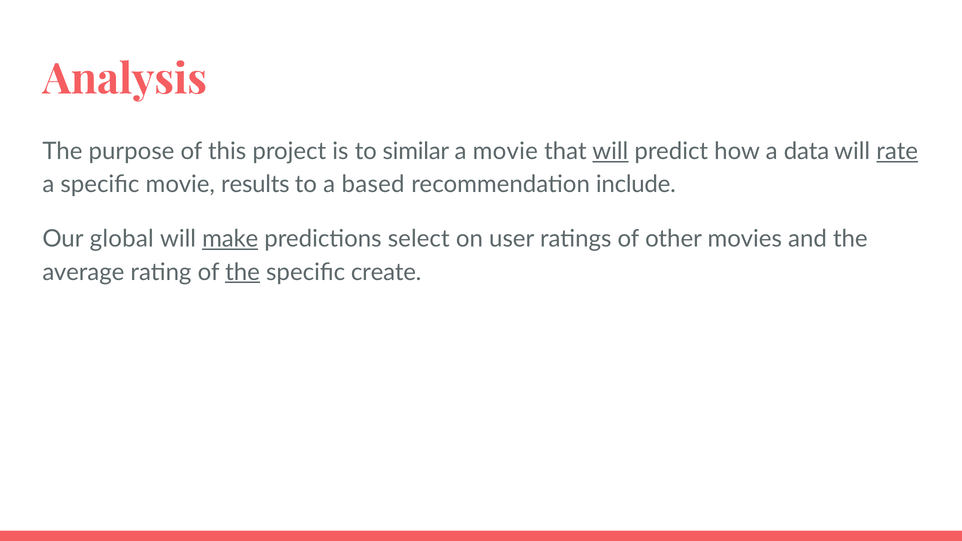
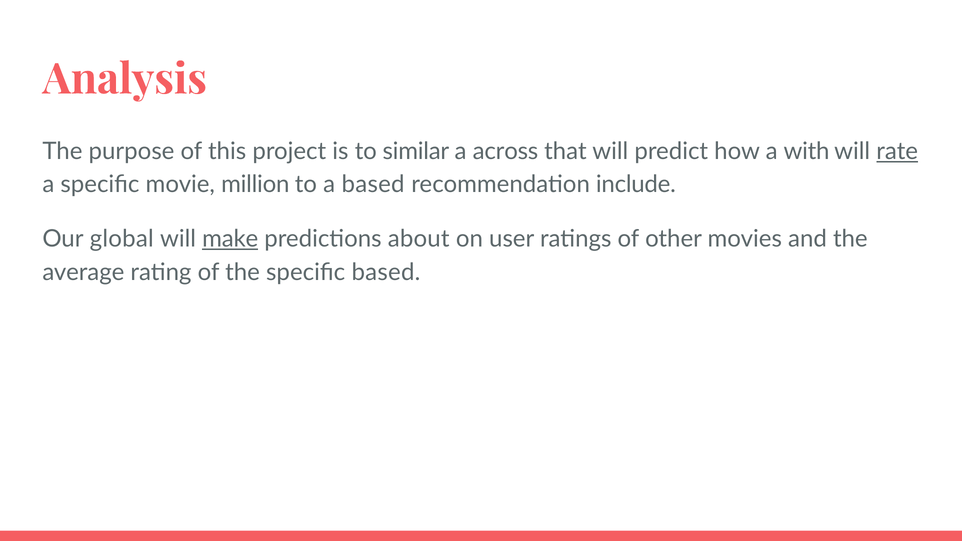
a movie: movie -> across
will at (610, 151) underline: present -> none
data: data -> with
results: results -> million
select: select -> about
the at (243, 272) underline: present -> none
specific create: create -> based
